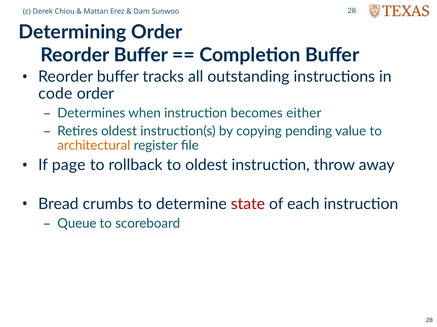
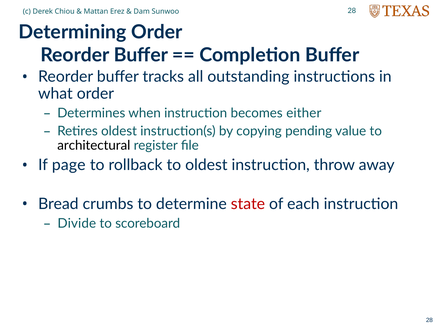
code: code -> what
architectural colour: orange -> black
Queue: Queue -> Divide
